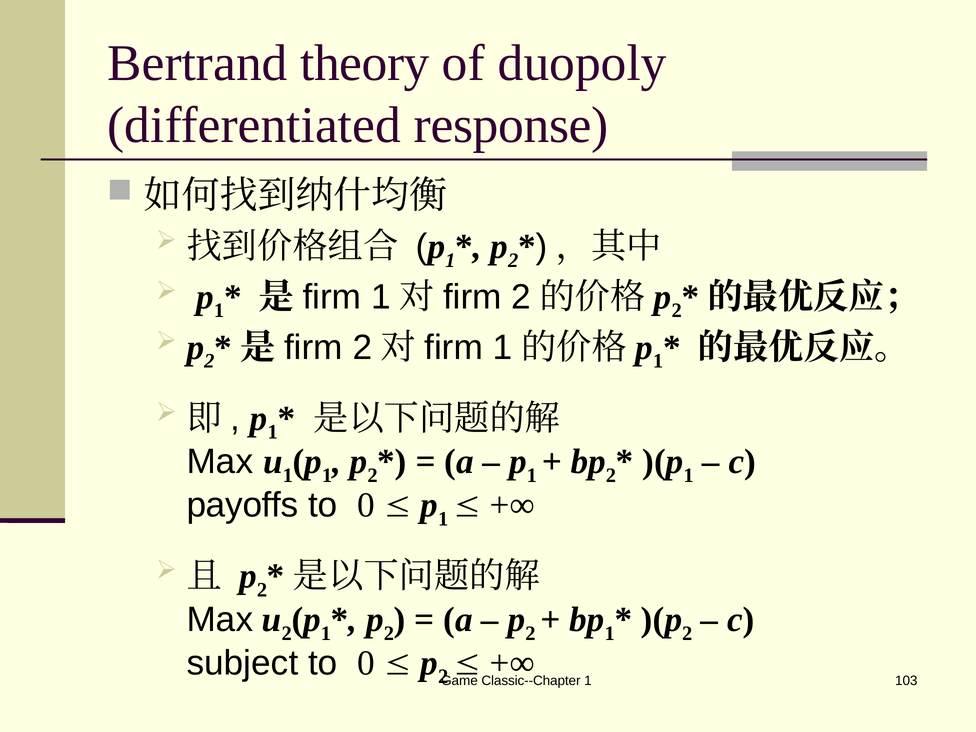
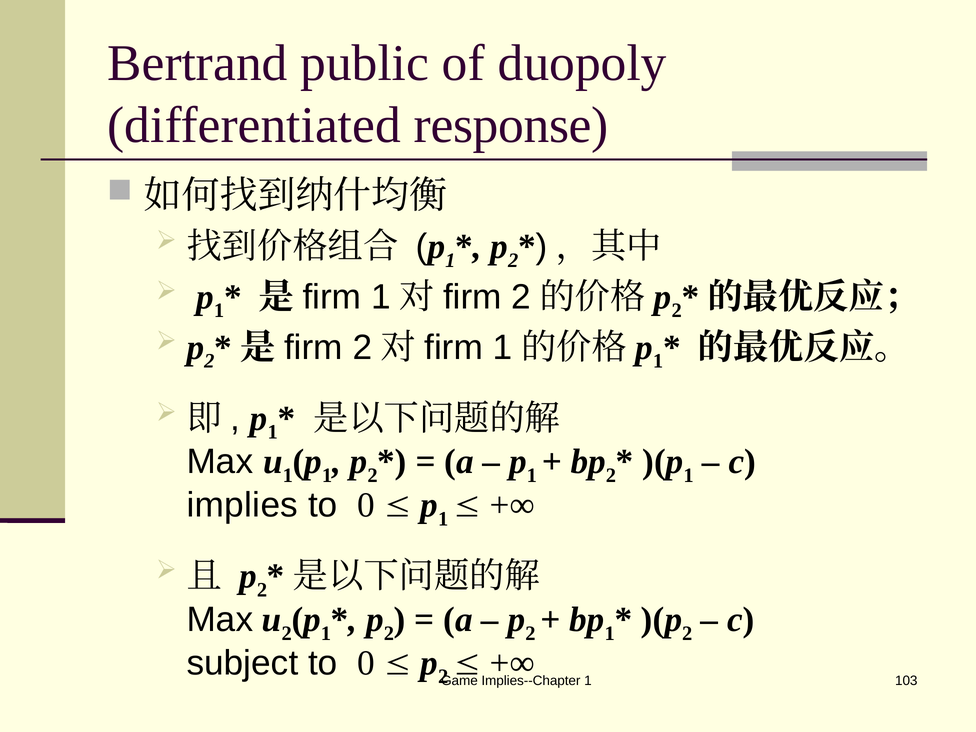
theory: theory -> public
payoffs: payoffs -> implies
Classic--Chapter: Classic--Chapter -> Implies--Chapter
